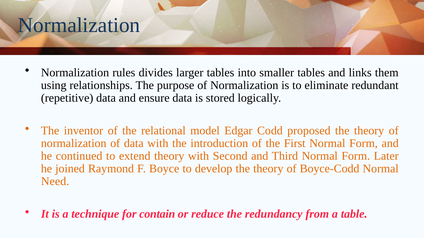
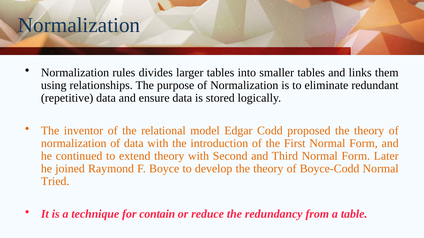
Need: Need -> Tried
